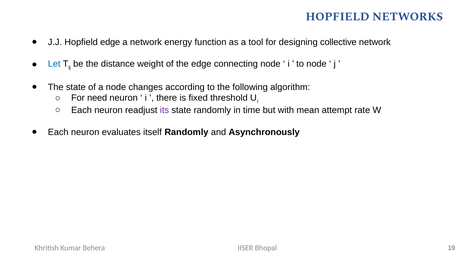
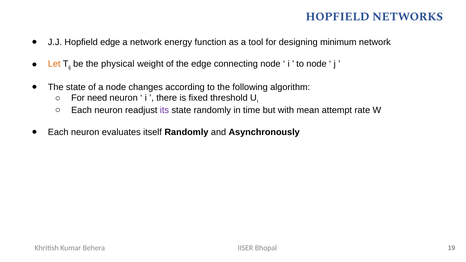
collective: collective -> minimum
Let colour: blue -> orange
distance: distance -> physical
